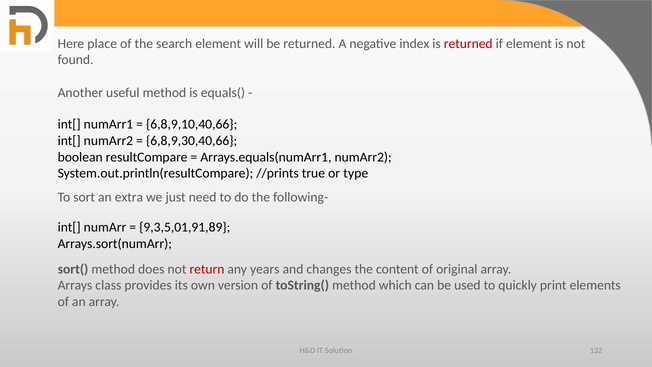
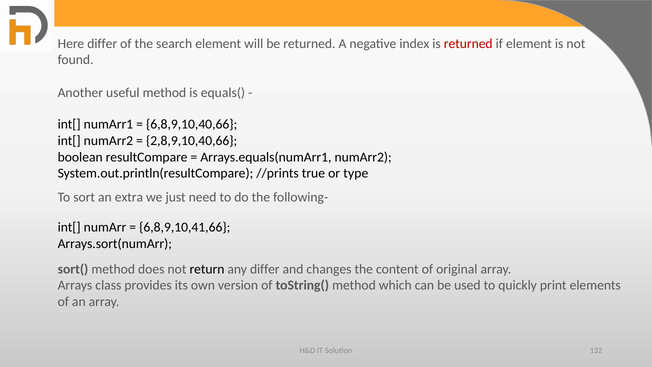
Here place: place -> differ
6,8,9,30,40,66: 6,8,9,30,40,66 -> 2,8,9,10,40,66
9,3,5,01,91,89: 9,3,5,01,91,89 -> 6,8,9,10,41,66
return colour: red -> black
any years: years -> differ
